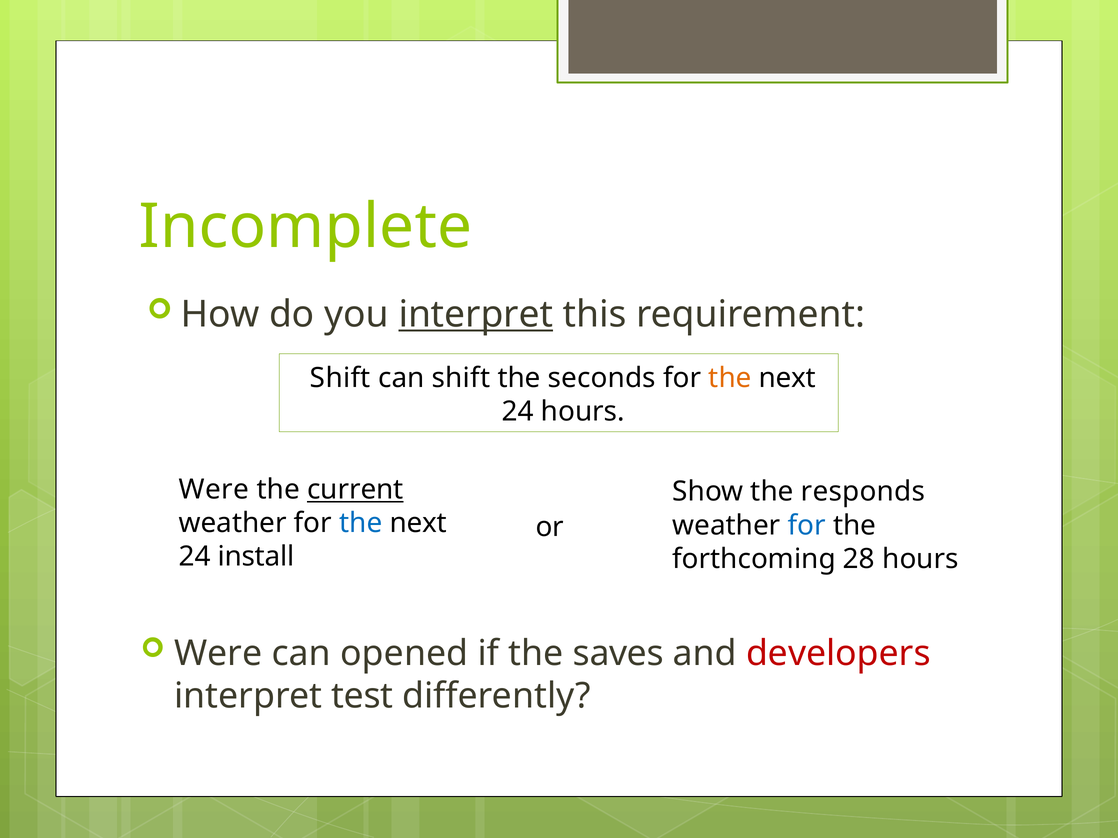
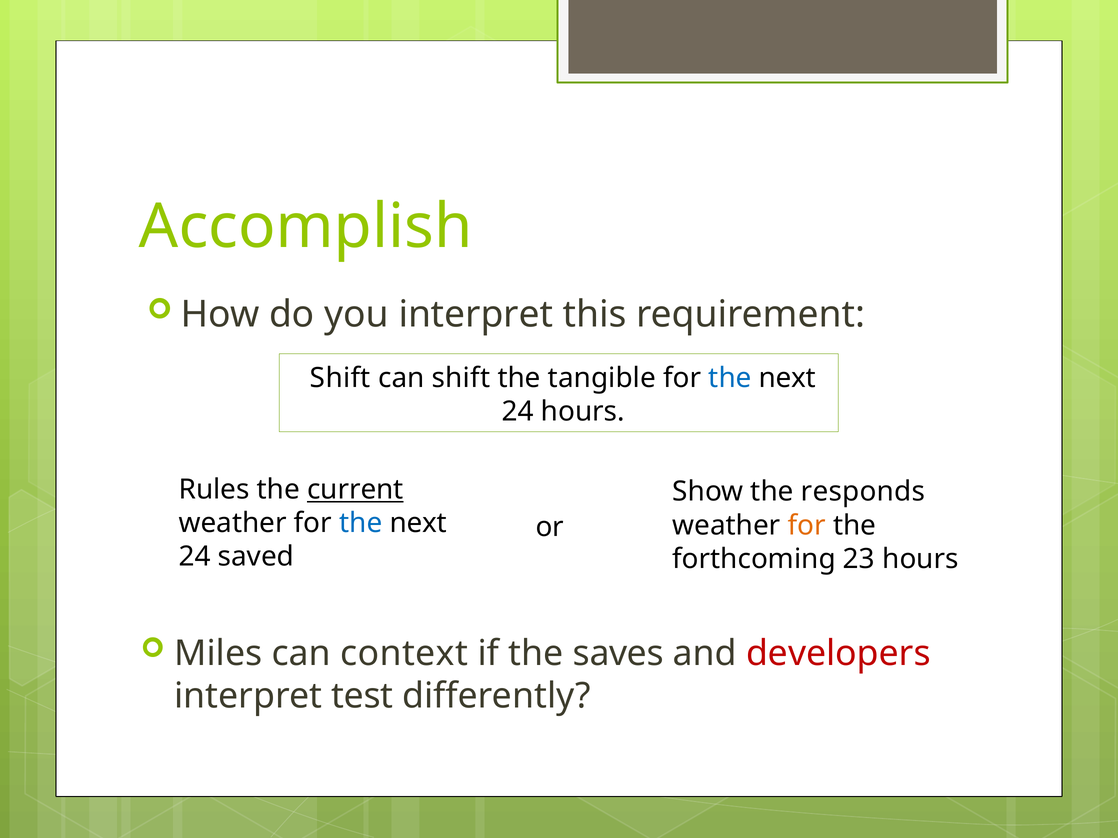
Incomplete: Incomplete -> Accomplish
interpret at (476, 315) underline: present -> none
seconds: seconds -> tangible
the at (730, 378) colour: orange -> blue
Were at (214, 490): Were -> Rules
for at (807, 526) colour: blue -> orange
install: install -> saved
28: 28 -> 23
Were at (218, 654): Were -> Miles
opened: opened -> context
